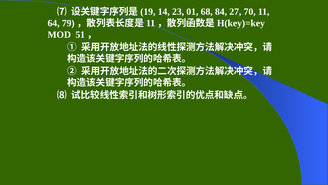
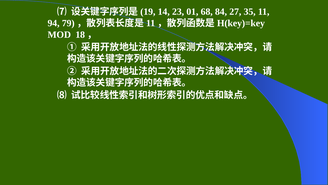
70: 70 -> 35
64: 64 -> 94
51: 51 -> 18
